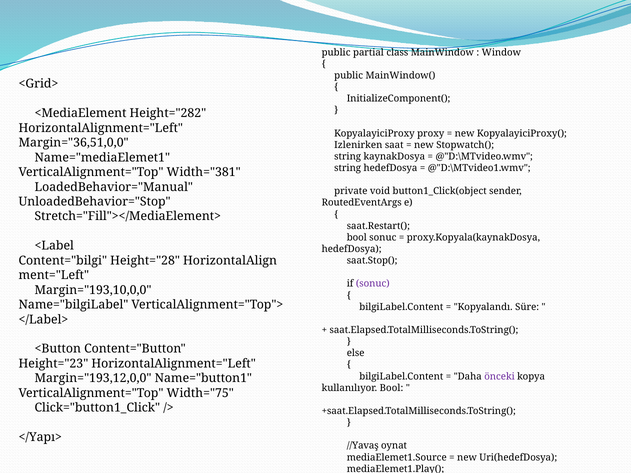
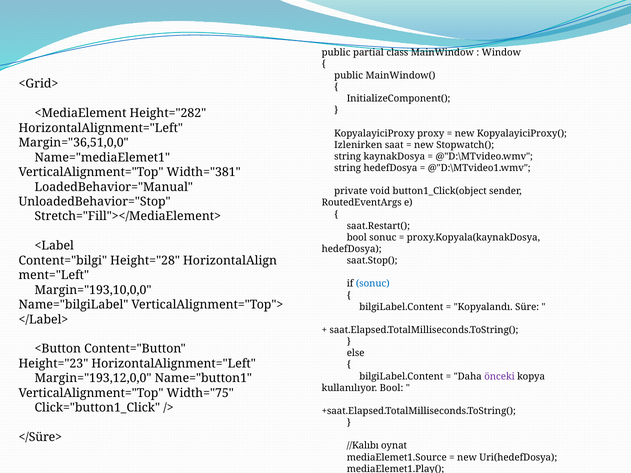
sonuc at (373, 284) colour: purple -> blue
</Yapı>: </Yapı> -> </Süre>
//Yavaş: //Yavaş -> //Kalıbı
